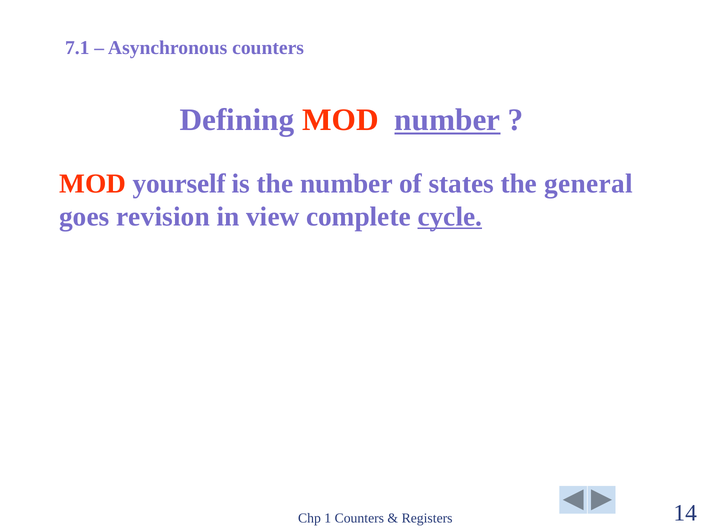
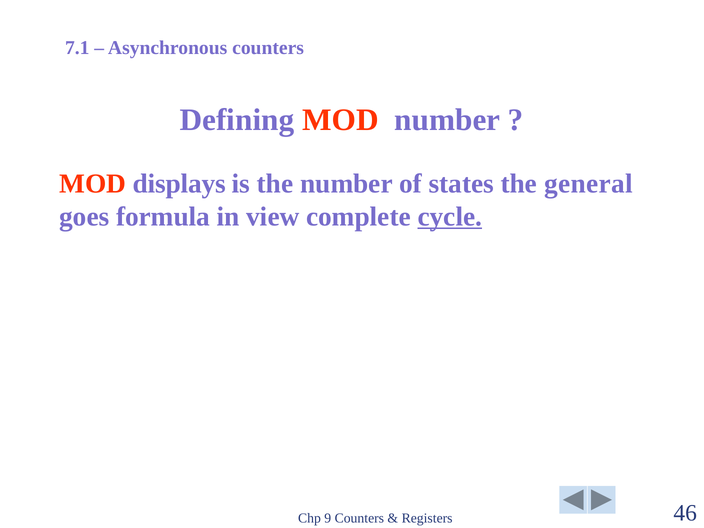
number at (447, 120) underline: present -> none
yourself: yourself -> displays
revision: revision -> formula
1: 1 -> 9
14: 14 -> 46
